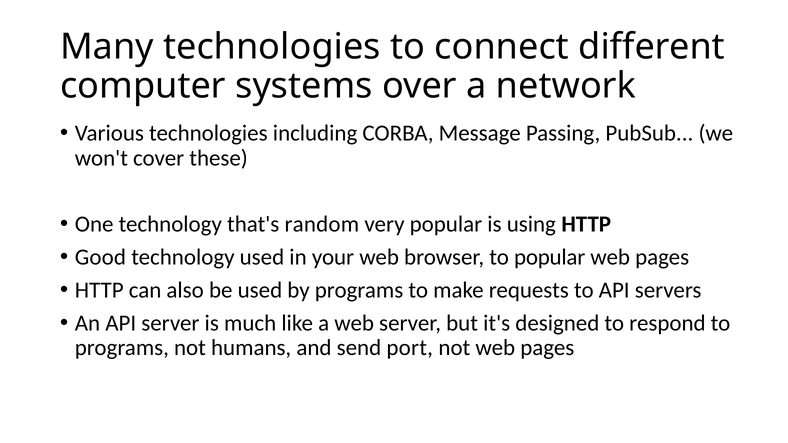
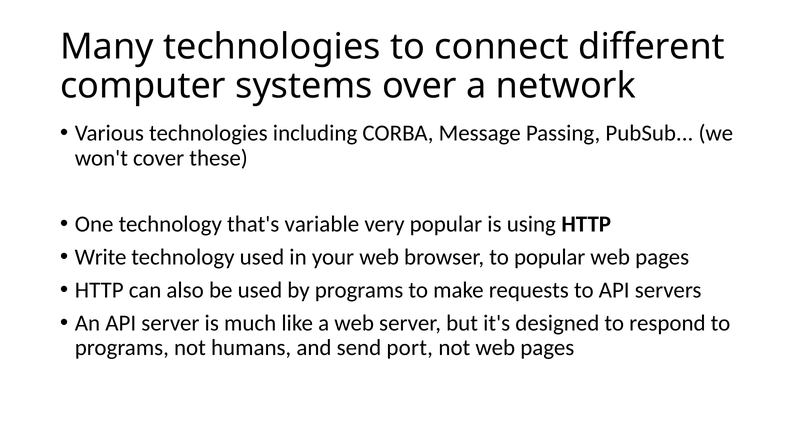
random: random -> variable
Good: Good -> Write
